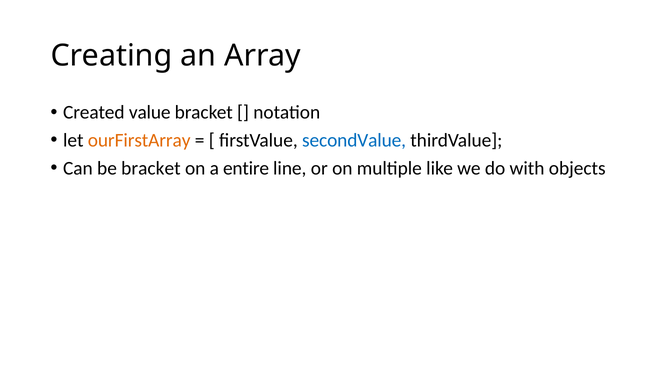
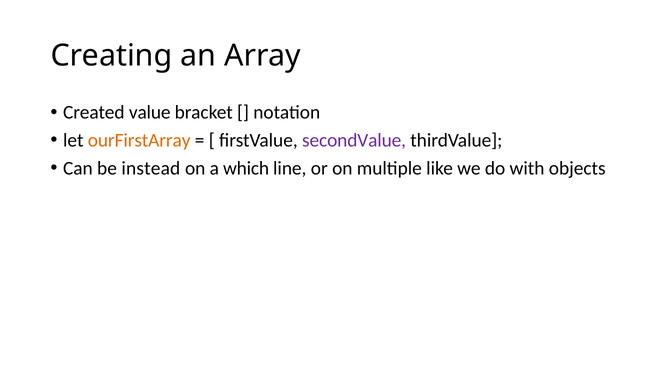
secondValue colour: blue -> purple
be bracket: bracket -> instead
entire: entire -> which
